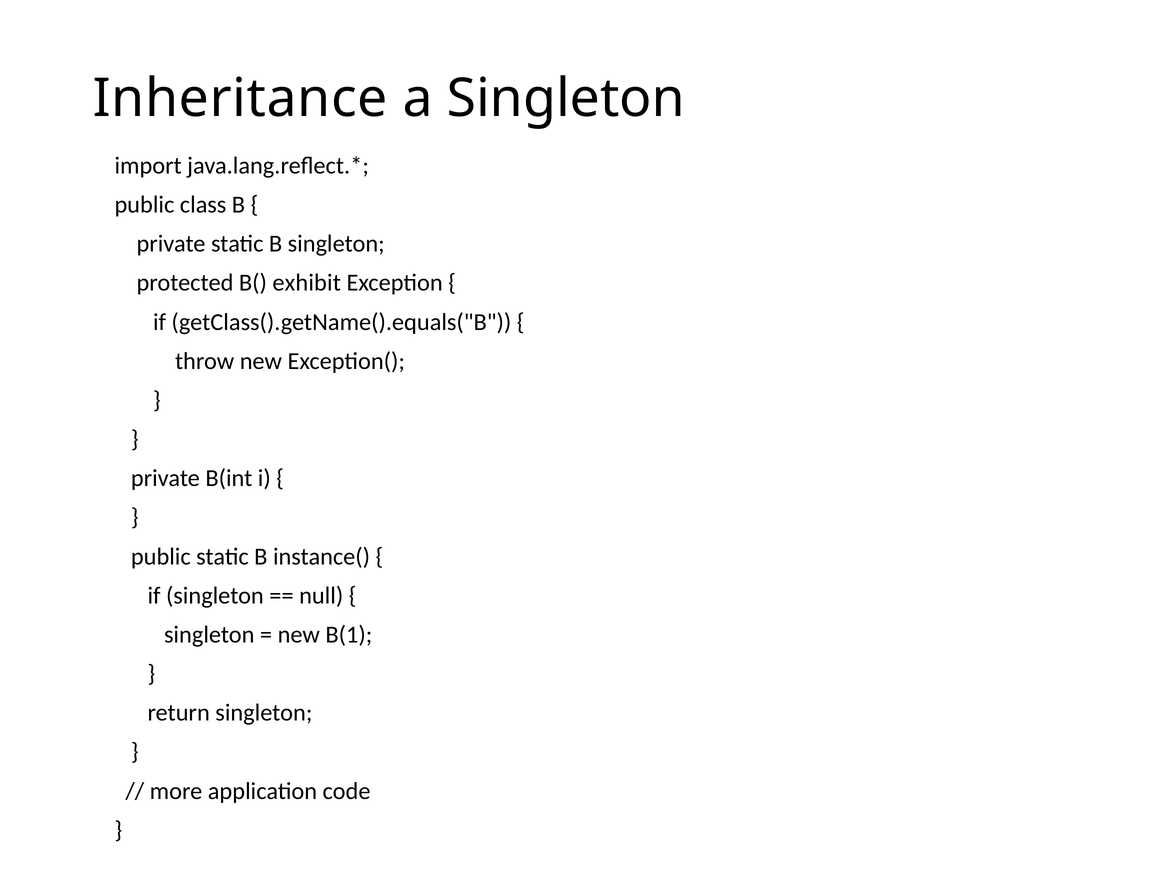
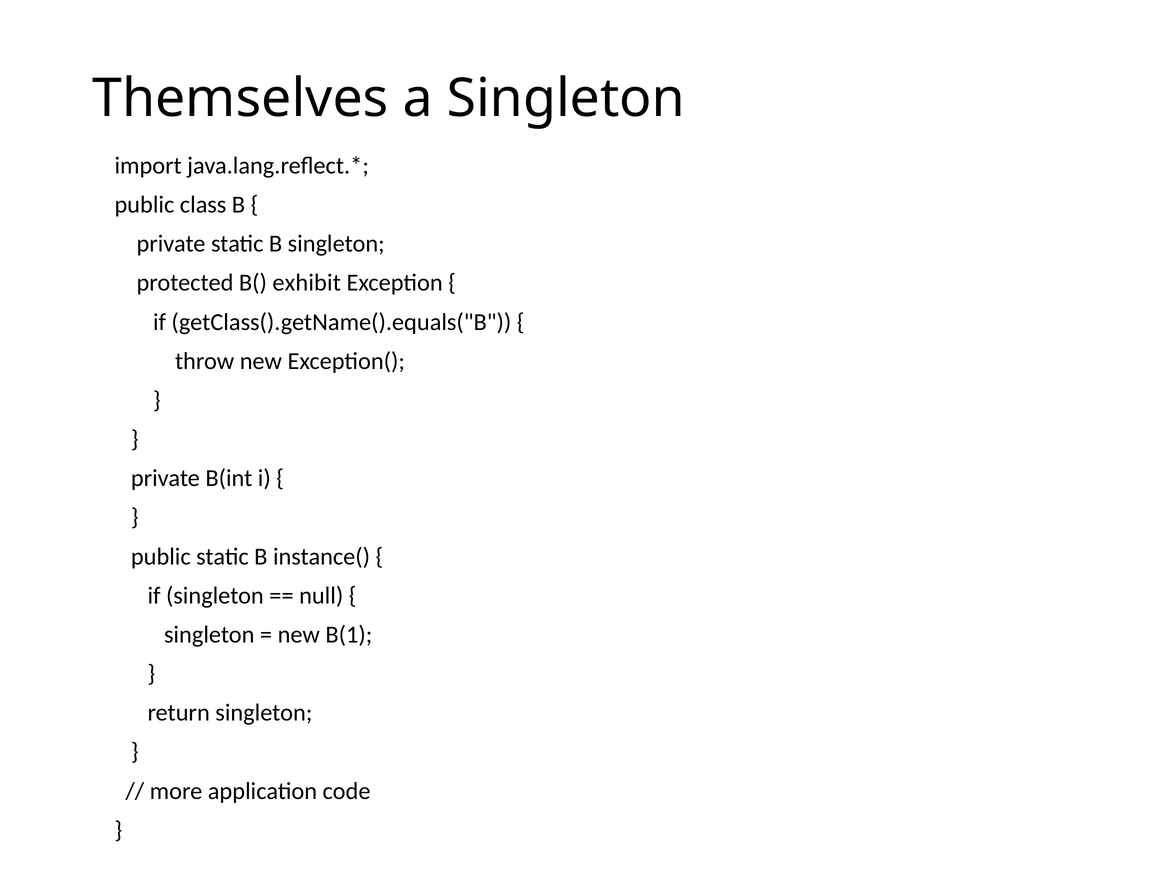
Inheritance: Inheritance -> Themselves
